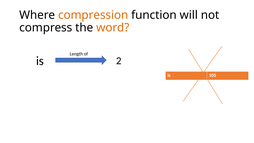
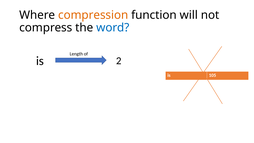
word colour: orange -> blue
